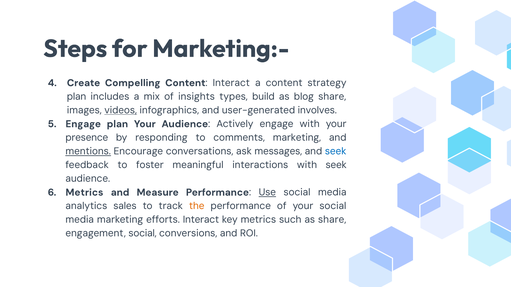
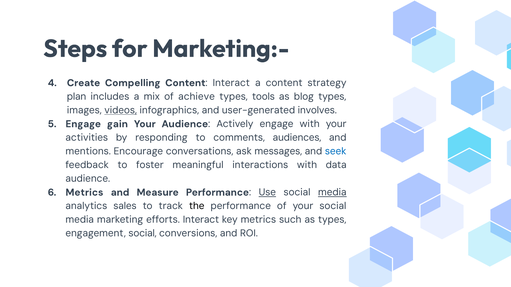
insights: insights -> achieve
build: build -> tools
blog share: share -> types
Engage plan: plan -> gain
presence: presence -> activities
comments marketing: marketing -> audiences
mentions underline: present -> none
with seek: seek -> data
media at (332, 193) underline: none -> present
the colour: orange -> black
as share: share -> types
